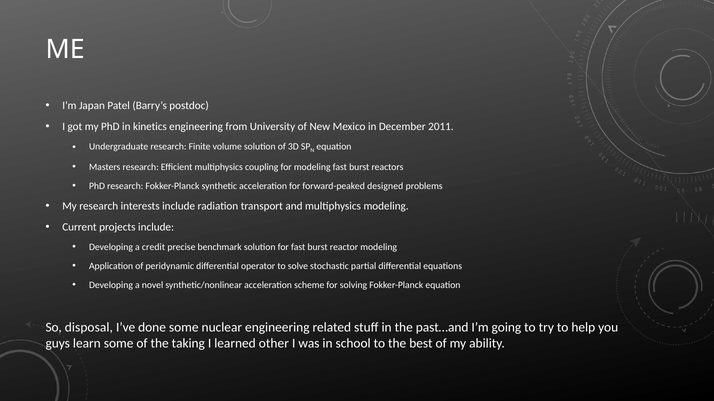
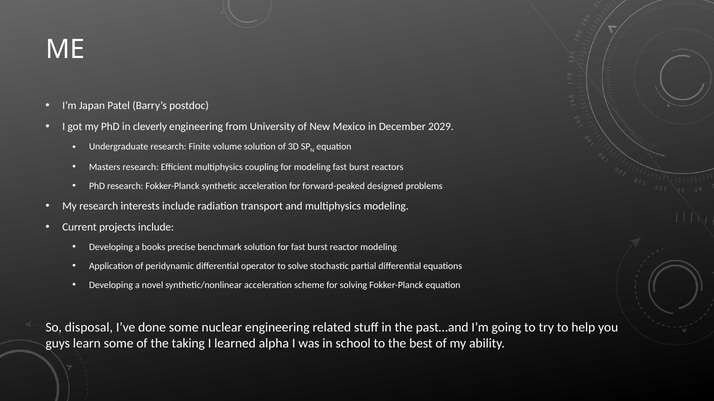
kinetics: kinetics -> cleverly
2011: 2011 -> 2029
credit: credit -> books
other: other -> alpha
